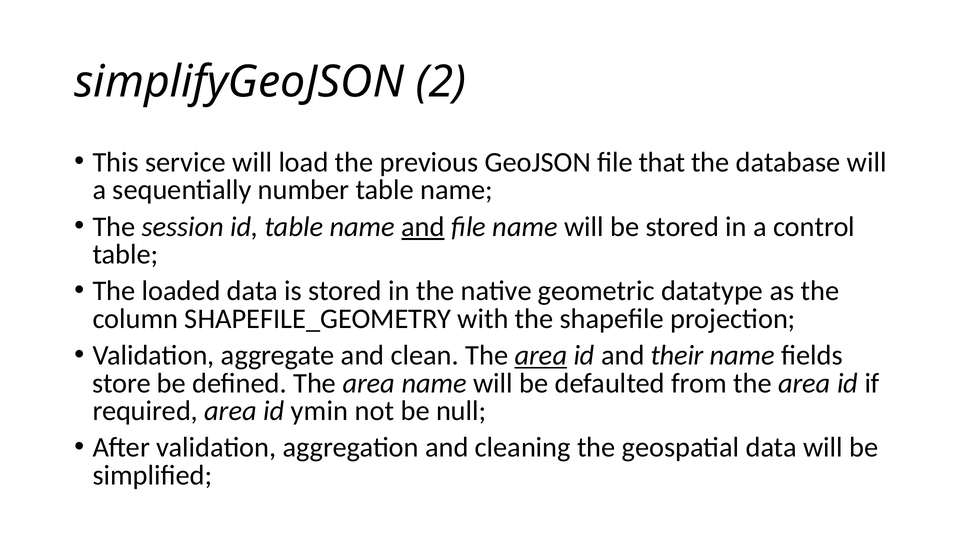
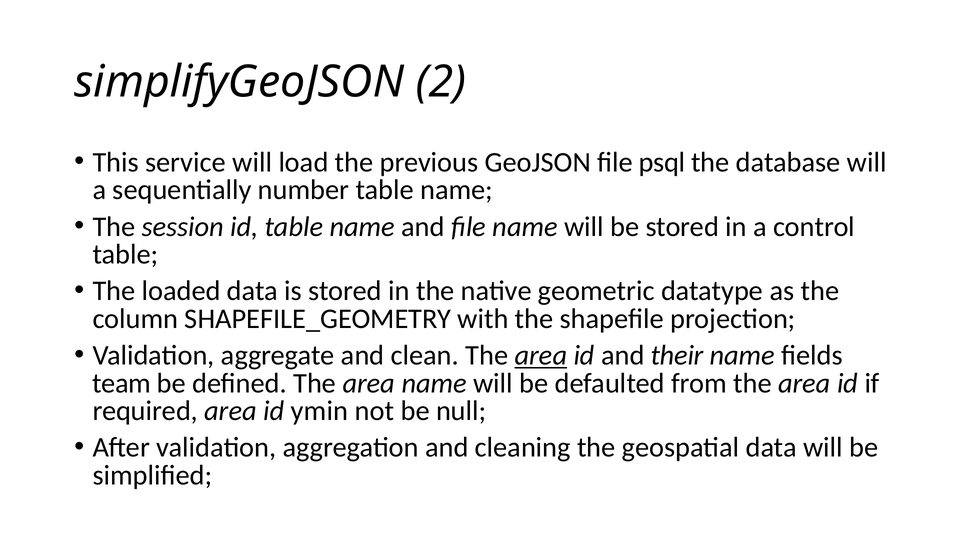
that: that -> psql
and at (423, 227) underline: present -> none
store: store -> team
